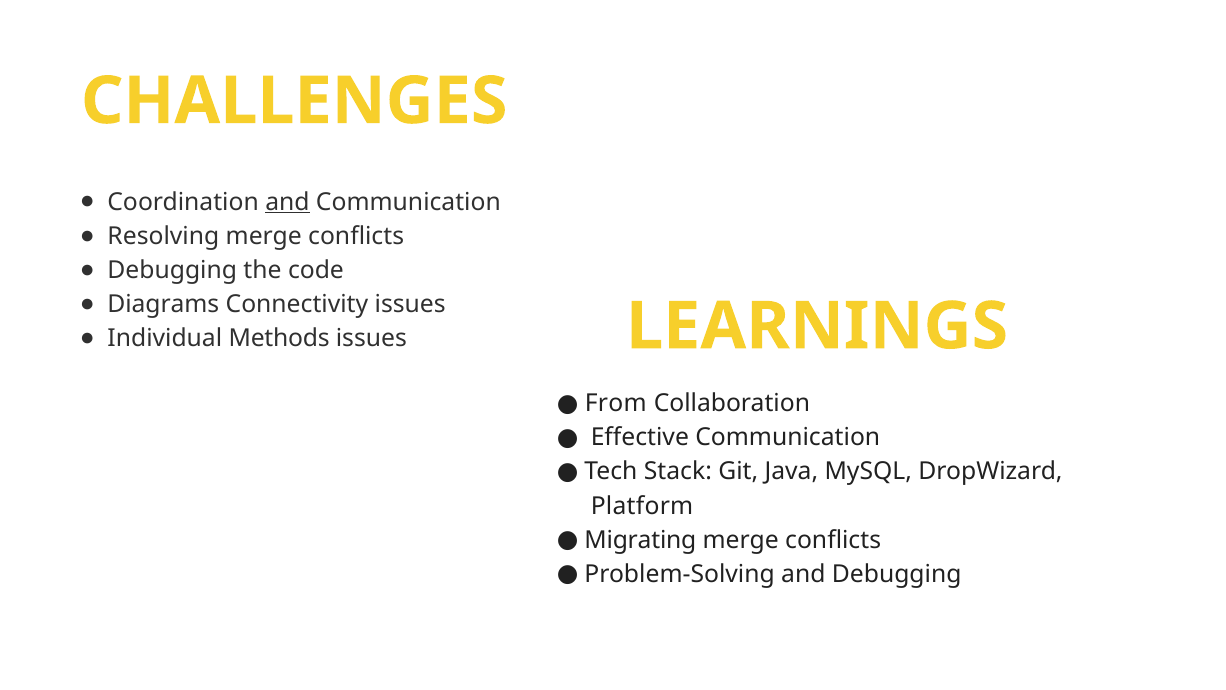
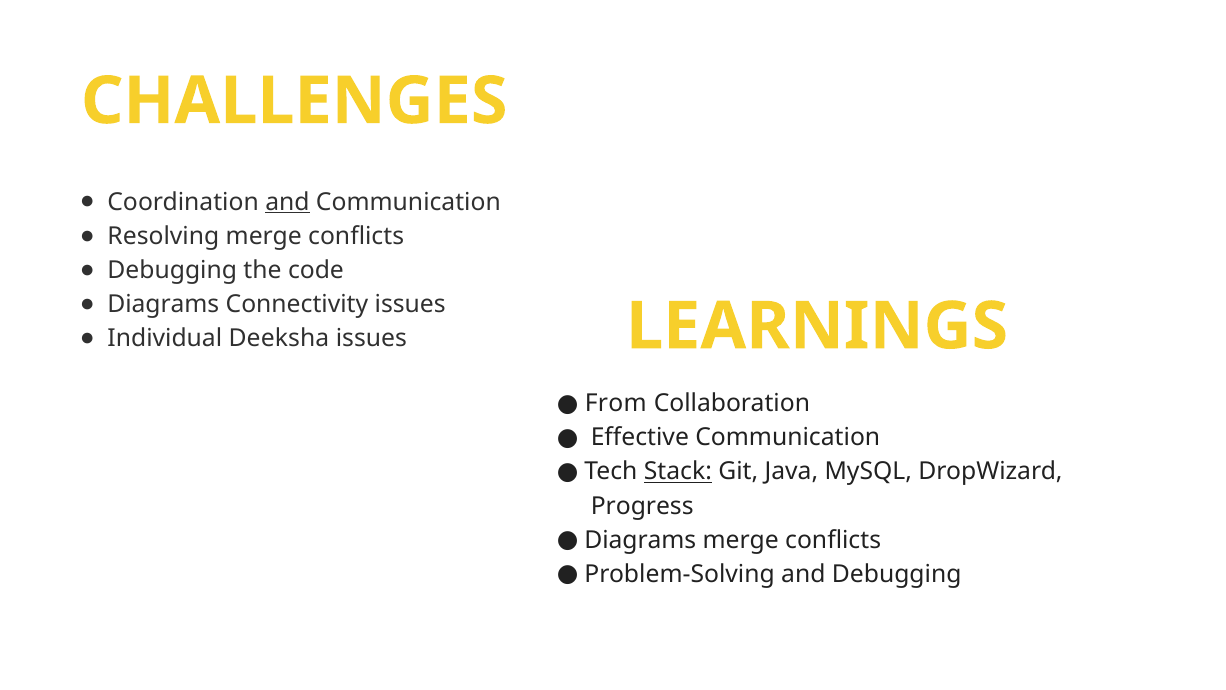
Methods: Methods -> Deeksha
Stack underline: none -> present
Platform: Platform -> Progress
Migrating at (640, 540): Migrating -> Diagrams
